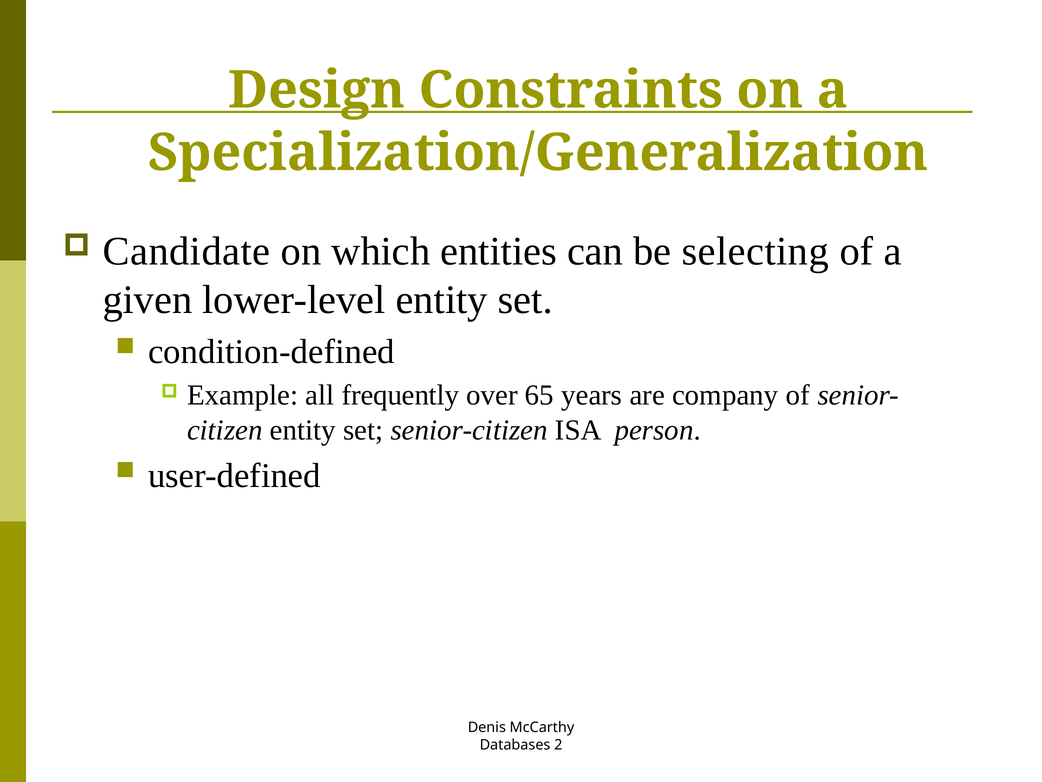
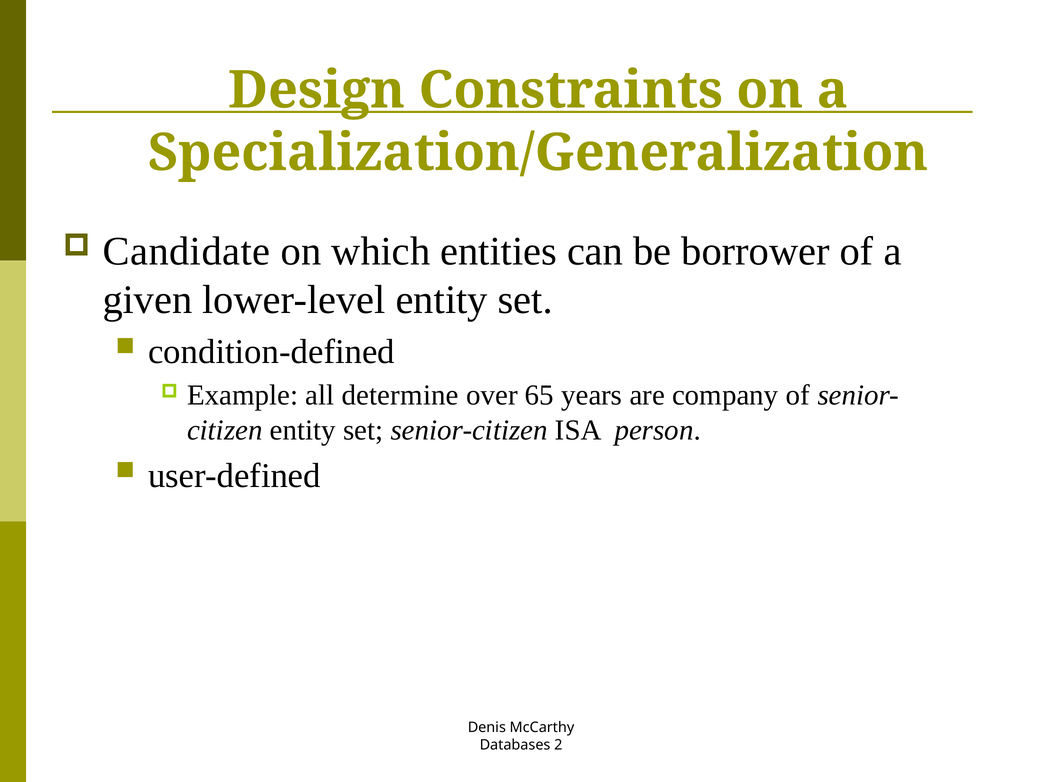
selecting: selecting -> borrower
frequently: frequently -> determine
